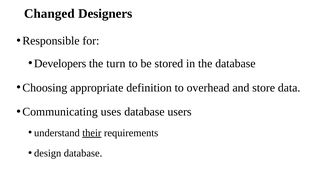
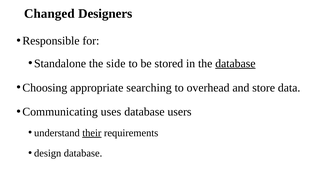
Developers: Developers -> Standalone
turn: turn -> side
database at (235, 64) underline: none -> present
definition: definition -> searching
